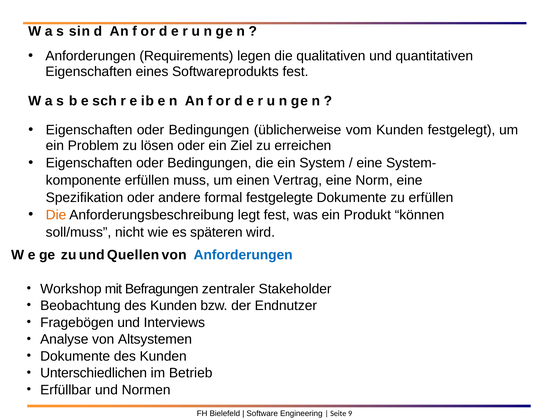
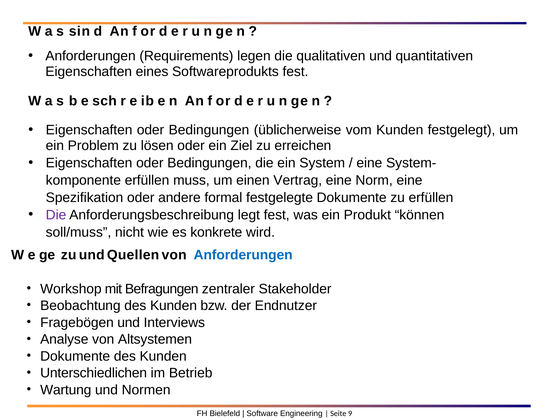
Die at (56, 215) colour: orange -> purple
späteren: späteren -> konkrete
Erfüllbar: Erfüllbar -> Wartung
